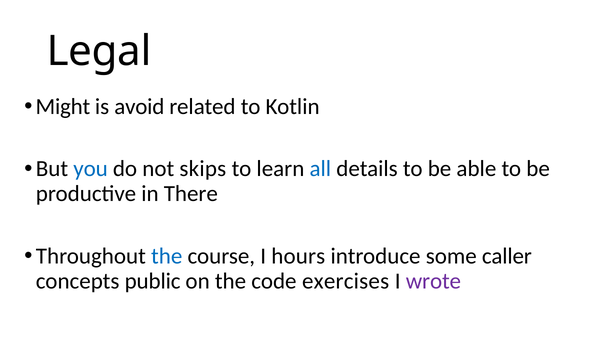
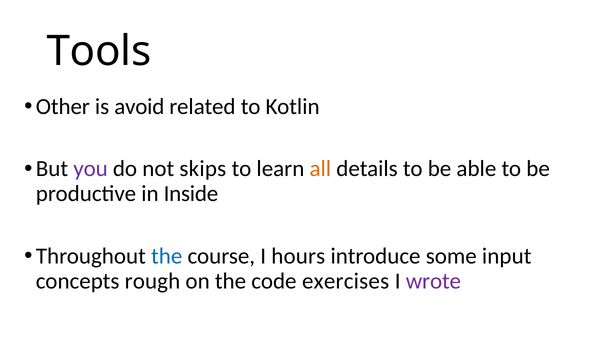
Legal: Legal -> Tools
Might: Might -> Other
you colour: blue -> purple
all colour: blue -> orange
There: There -> Inside
caller: caller -> input
public: public -> rough
